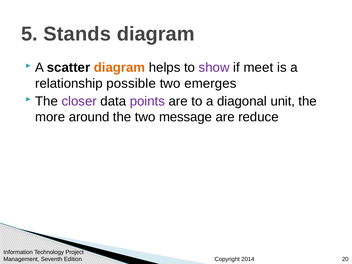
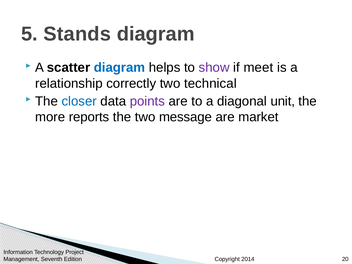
diagram at (119, 68) colour: orange -> blue
possible: possible -> correctly
emerges: emerges -> technical
closer colour: purple -> blue
around: around -> reports
reduce: reduce -> market
